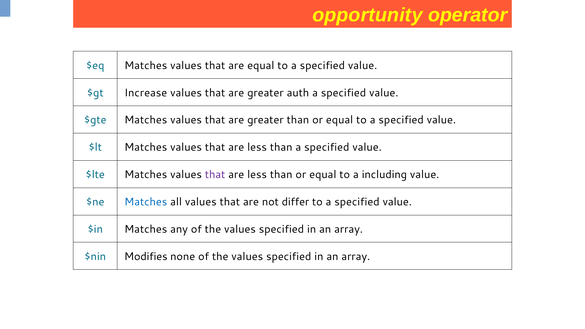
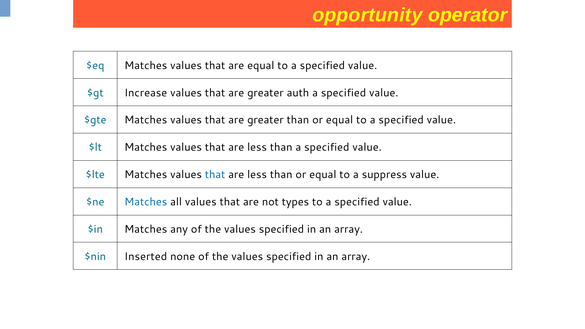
that at (215, 175) colour: purple -> blue
including: including -> suppress
differ: differ -> types
Modifies: Modifies -> Inserted
